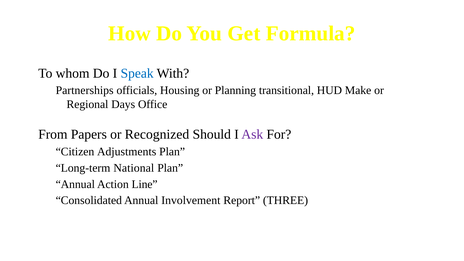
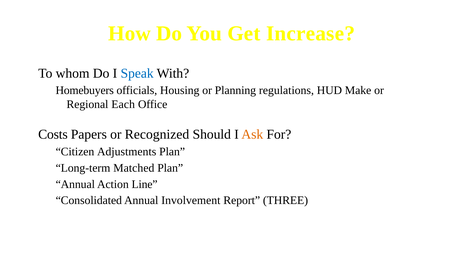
Formula: Formula -> Increase
Partnerships: Partnerships -> Homebuyers
transitional: transitional -> regulations
Days: Days -> Each
From: From -> Costs
Ask colour: purple -> orange
National: National -> Matched
